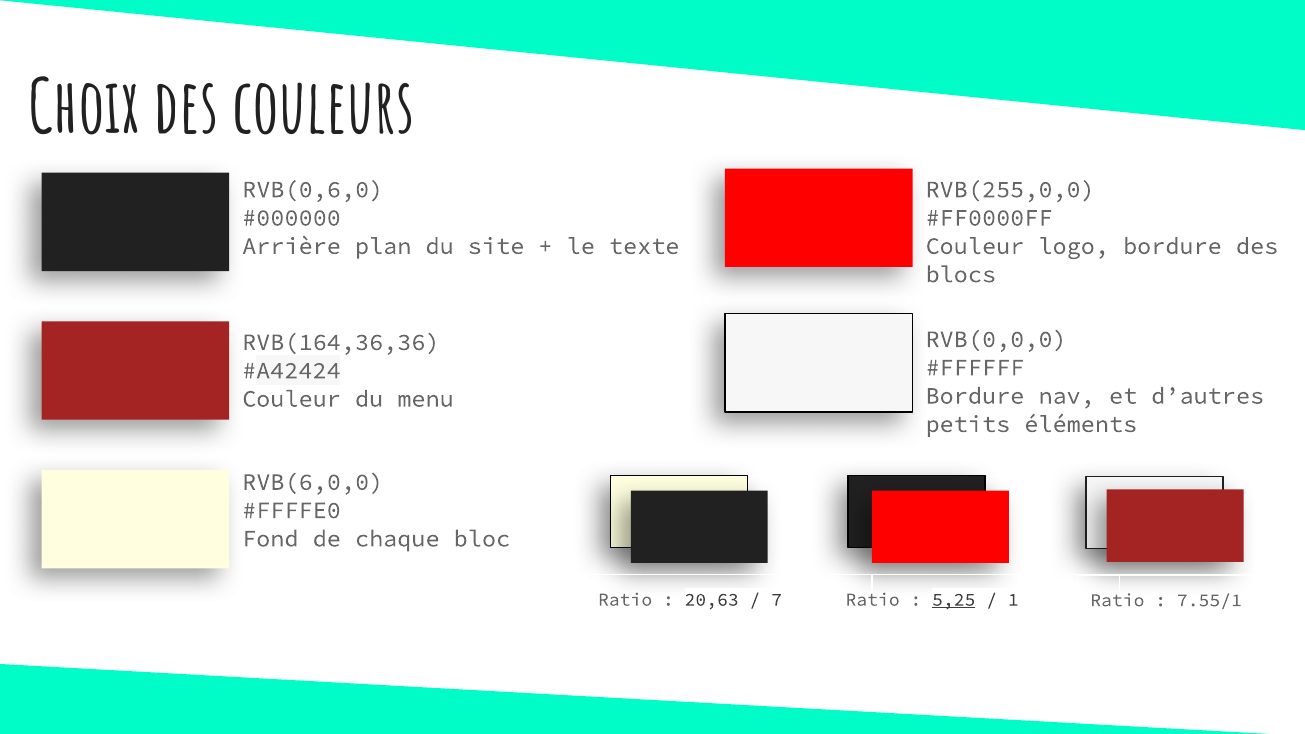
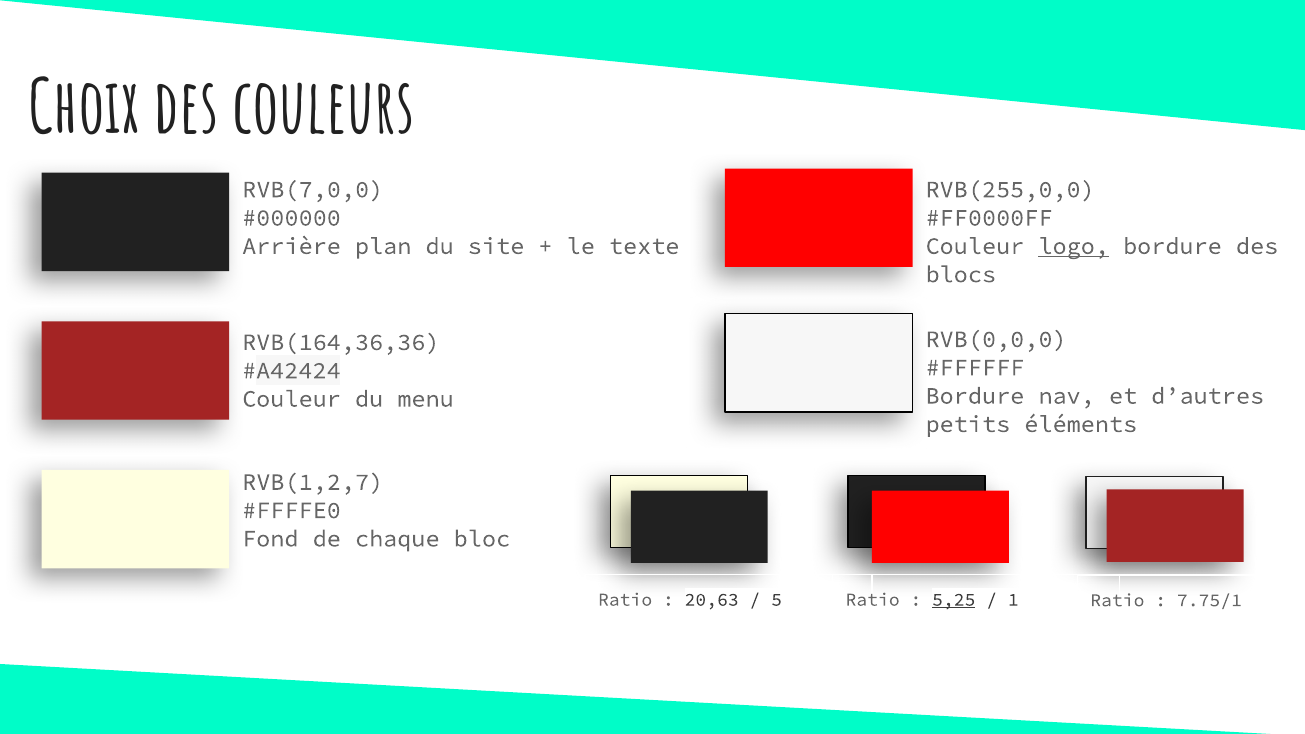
RVB(0,6,0: RVB(0,6,0 -> RVB(7,0,0
logo underline: none -> present
RVB(6,0,0: RVB(6,0,0 -> RVB(1,2,7
7: 7 -> 5
7.55/1: 7.55/1 -> 7.75/1
